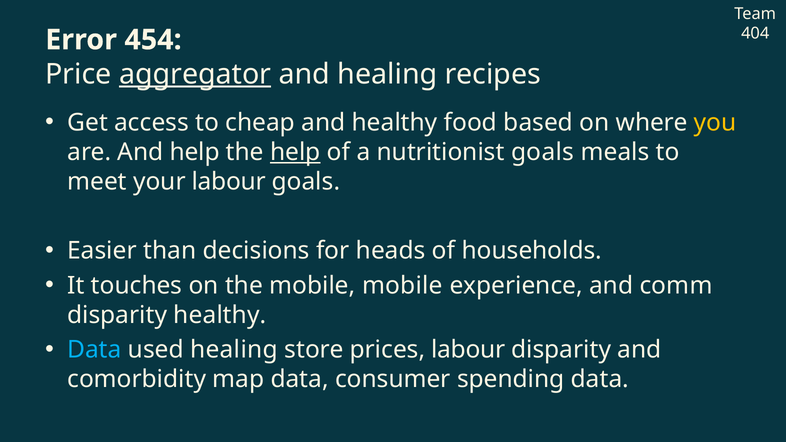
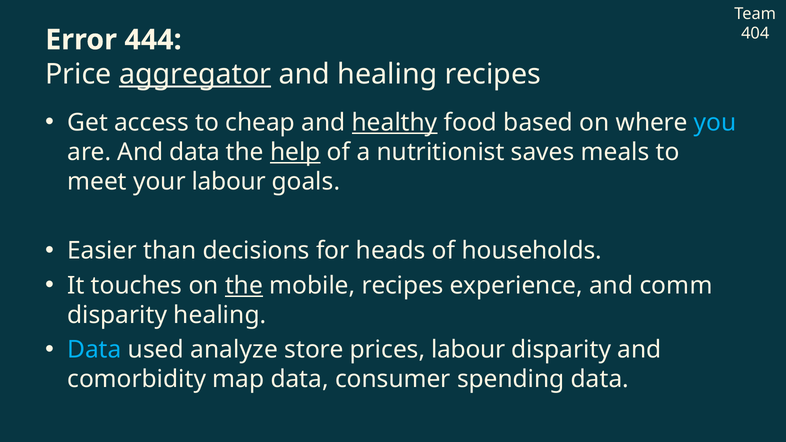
454: 454 -> 444
healthy at (395, 123) underline: none -> present
you colour: yellow -> light blue
And help: help -> data
nutritionist goals: goals -> saves
the at (244, 286) underline: none -> present
mobile mobile: mobile -> recipes
disparity healthy: healthy -> healing
used healing: healing -> analyze
